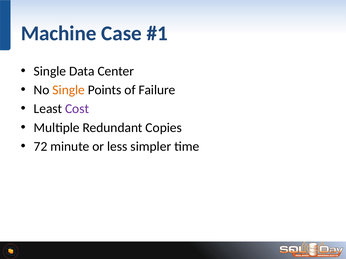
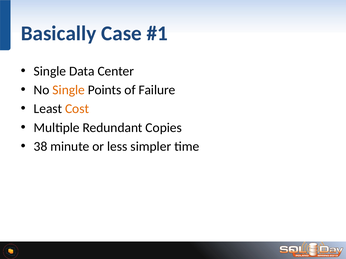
Machine: Machine -> Basically
Cost colour: purple -> orange
72: 72 -> 38
